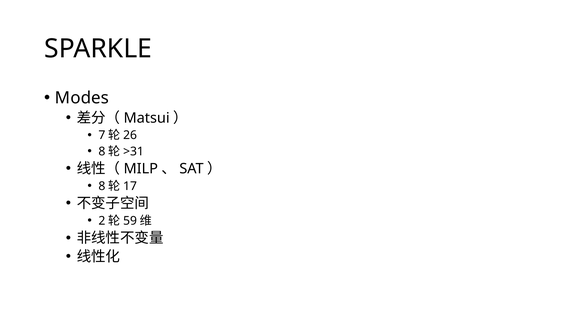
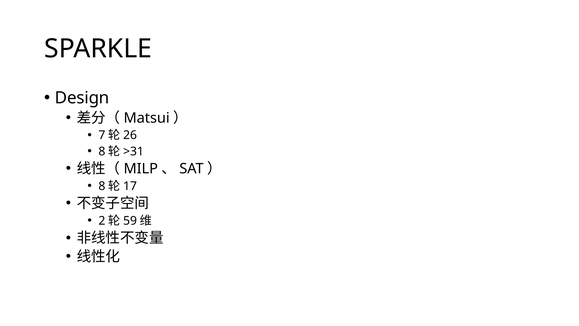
Modes: Modes -> Design
